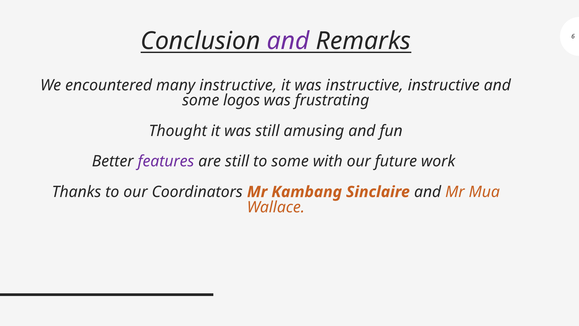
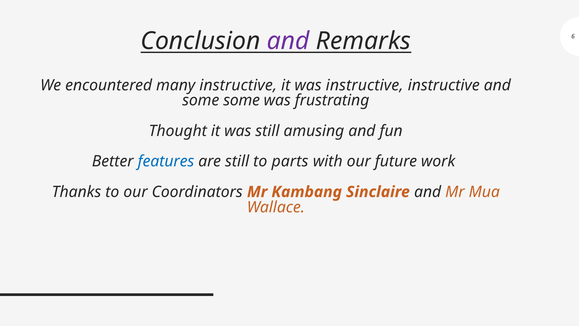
some logos: logos -> some
features colour: purple -> blue
to some: some -> parts
